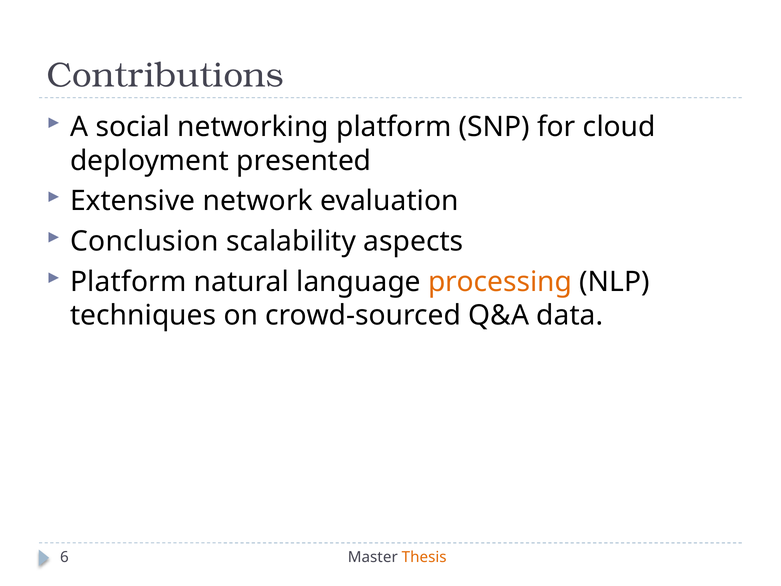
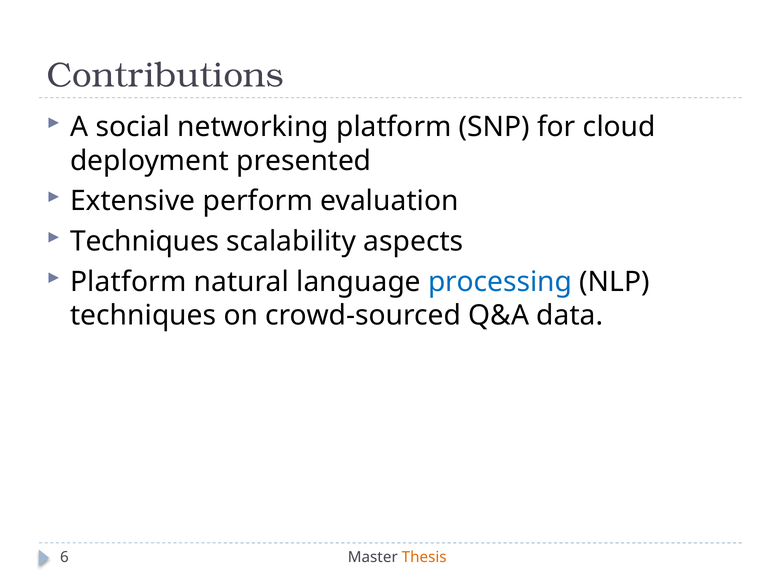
network: network -> perform
Conclusion at (144, 241): Conclusion -> Techniques
processing colour: orange -> blue
